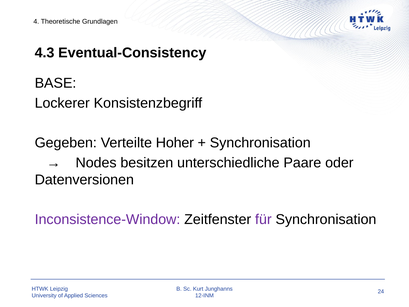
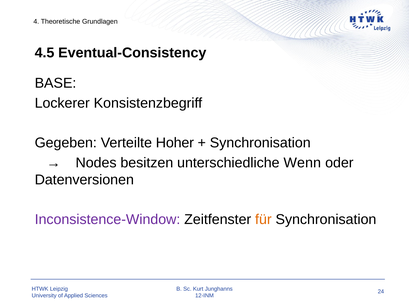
4.3: 4.3 -> 4.5
Paare: Paare -> Wenn
für colour: purple -> orange
